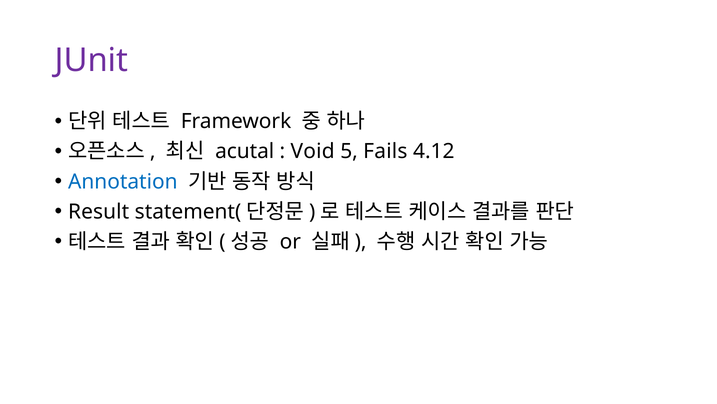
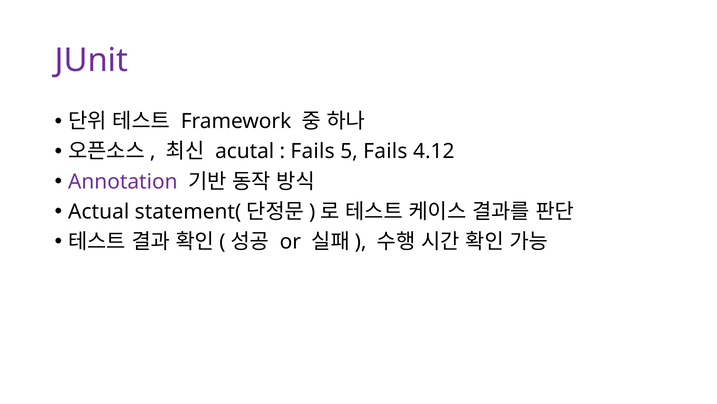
Void at (313, 151): Void -> Fails
Annotation colour: blue -> purple
Result: Result -> Actual
